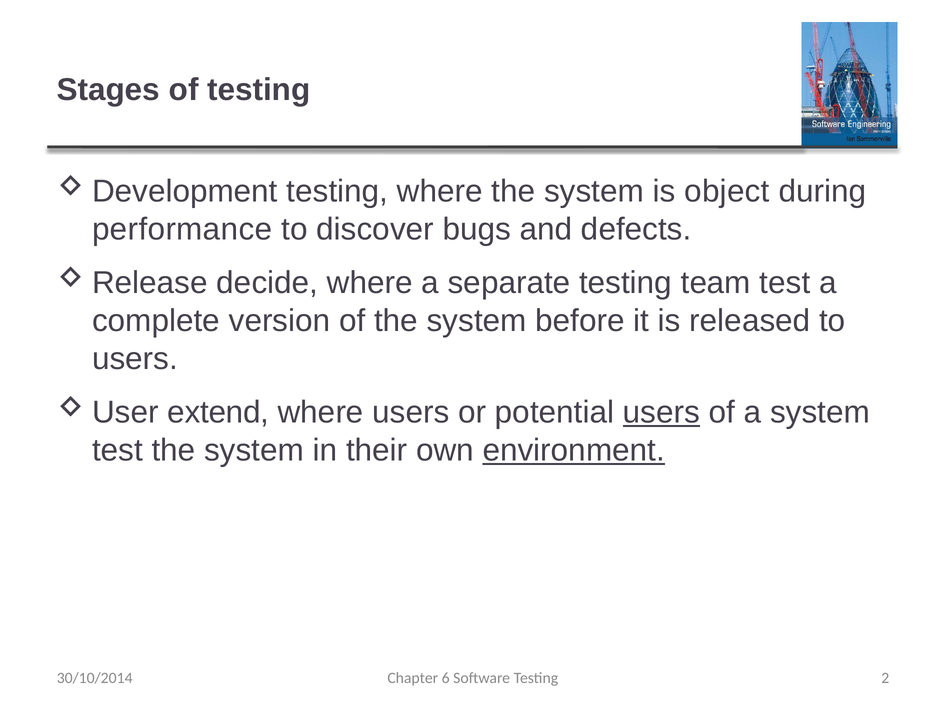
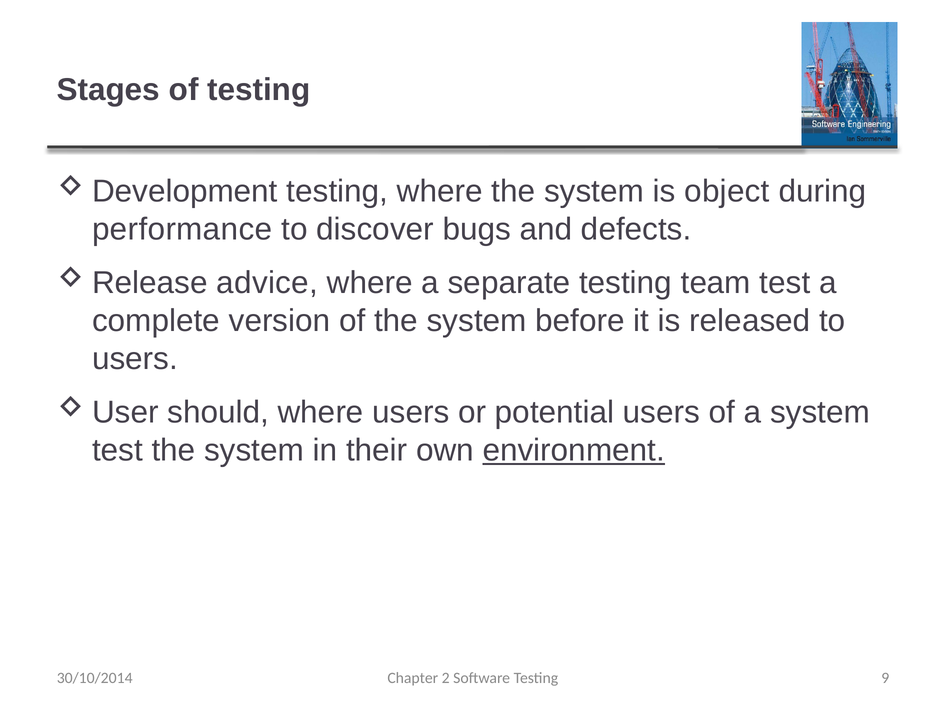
decide: decide -> advice
extend: extend -> should
users at (661, 412) underline: present -> none
6: 6 -> 2
2: 2 -> 9
